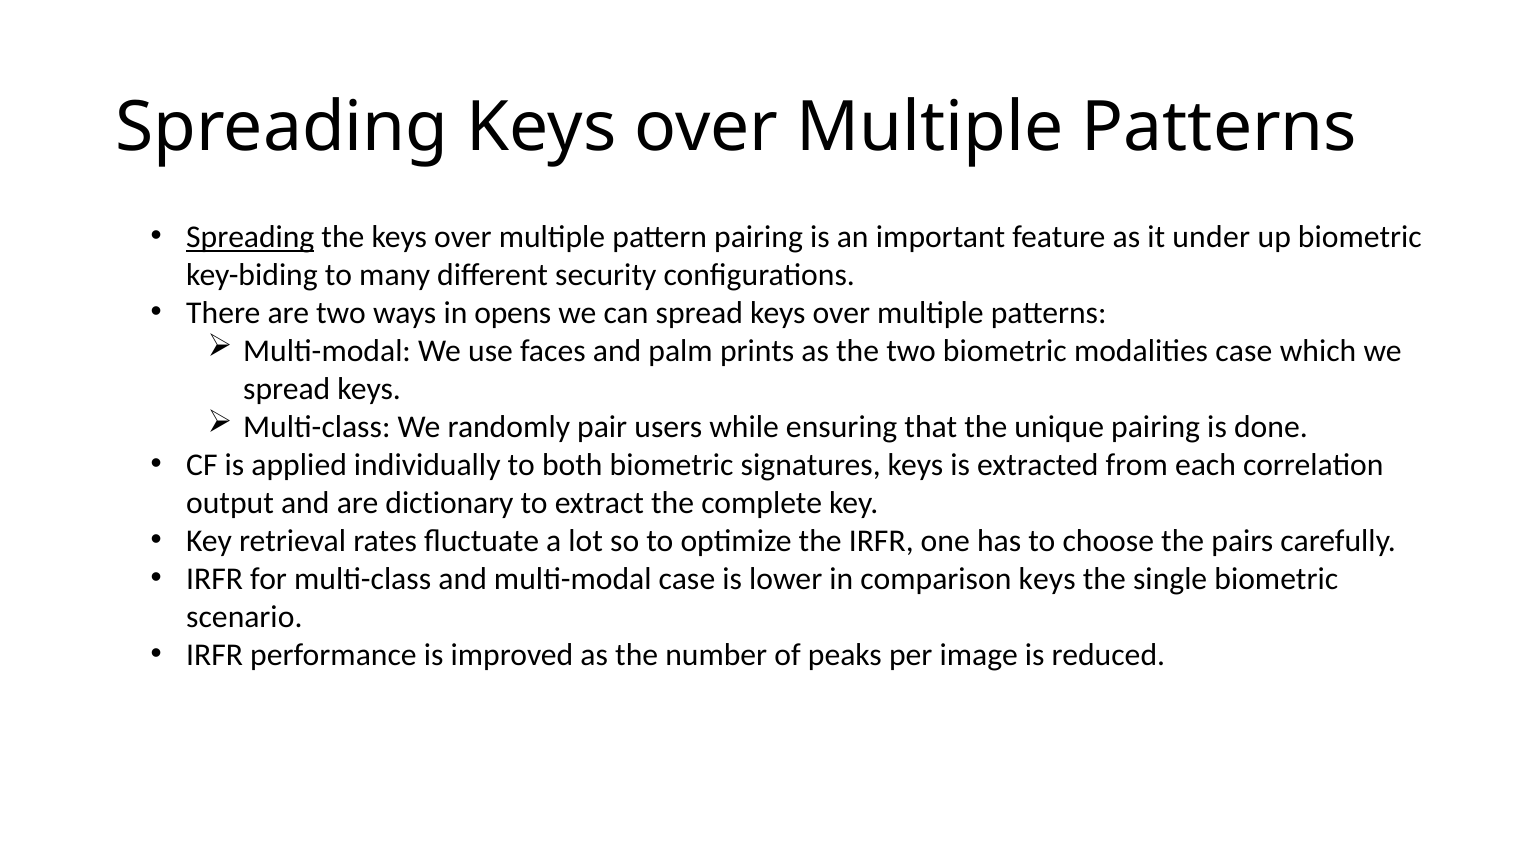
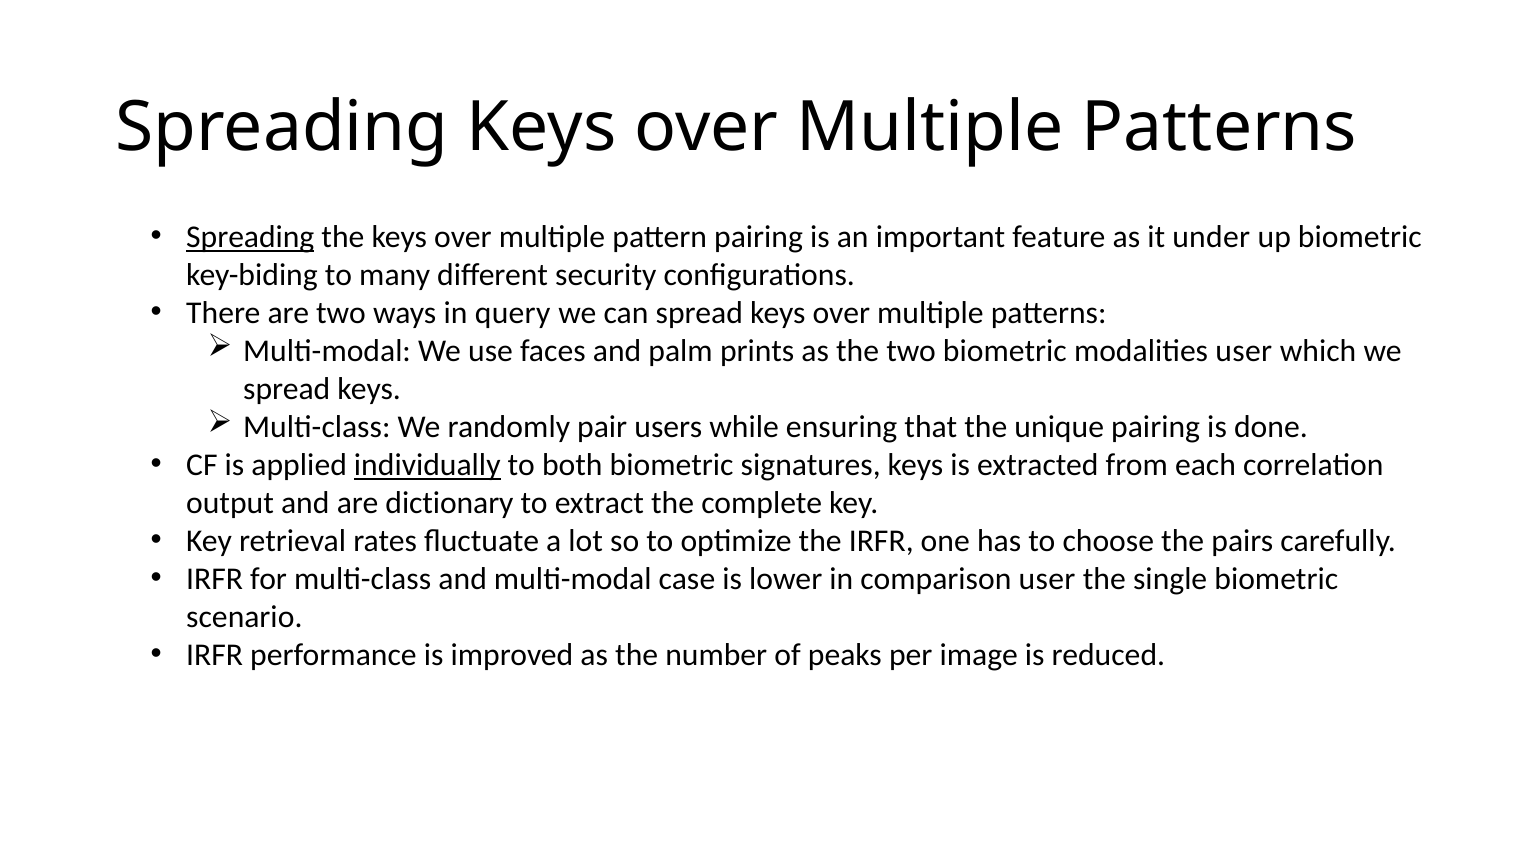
opens: opens -> query
modalities case: case -> user
individually underline: none -> present
comparison keys: keys -> user
